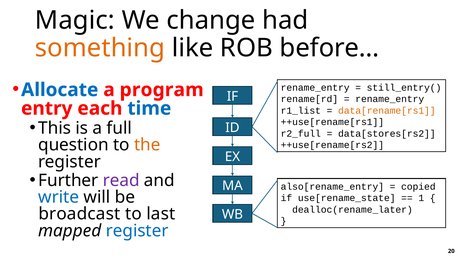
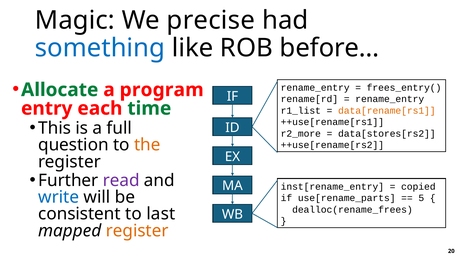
change: change -> precise
something colour: orange -> blue
Allocate colour: blue -> green
still_entry(: still_entry( -> frees_entry(
time colour: blue -> green
r2_full: r2_full -> r2_more
also[rename_entry: also[rename_entry -> inst[rename_entry
use[rename_state: use[rename_state -> use[rename_parts
1: 1 -> 5
dealloc(rename_later: dealloc(rename_later -> dealloc(rename_frees
broadcast: broadcast -> consistent
register at (137, 230) colour: blue -> orange
